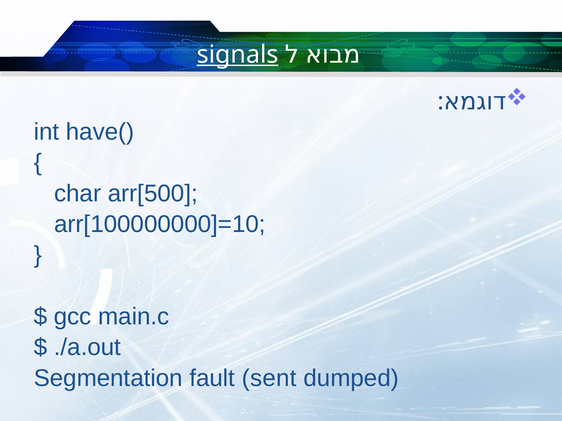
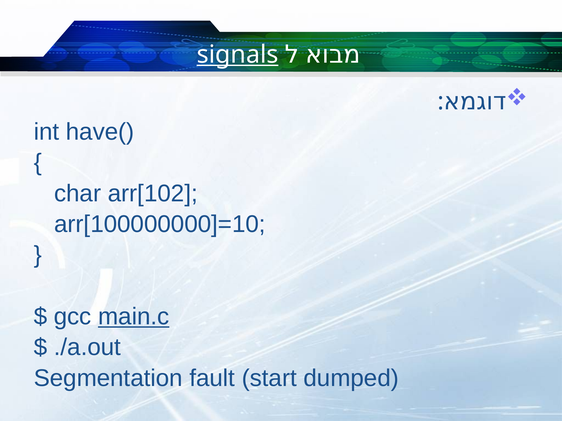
arr[500: arr[500 -> arr[102
main.c underline: none -> present
sent: sent -> start
